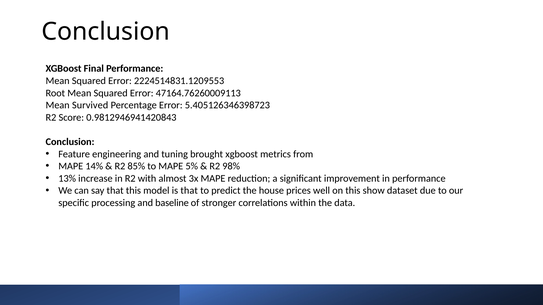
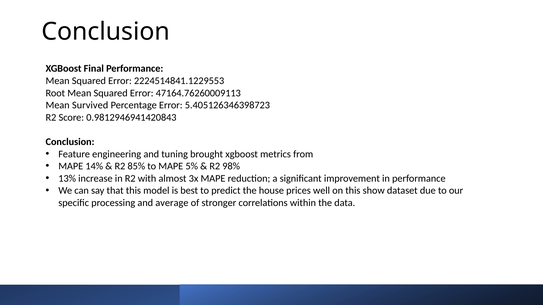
2224514831.1209553: 2224514831.1209553 -> 2224514841.1229553
is that: that -> best
baseline: baseline -> average
